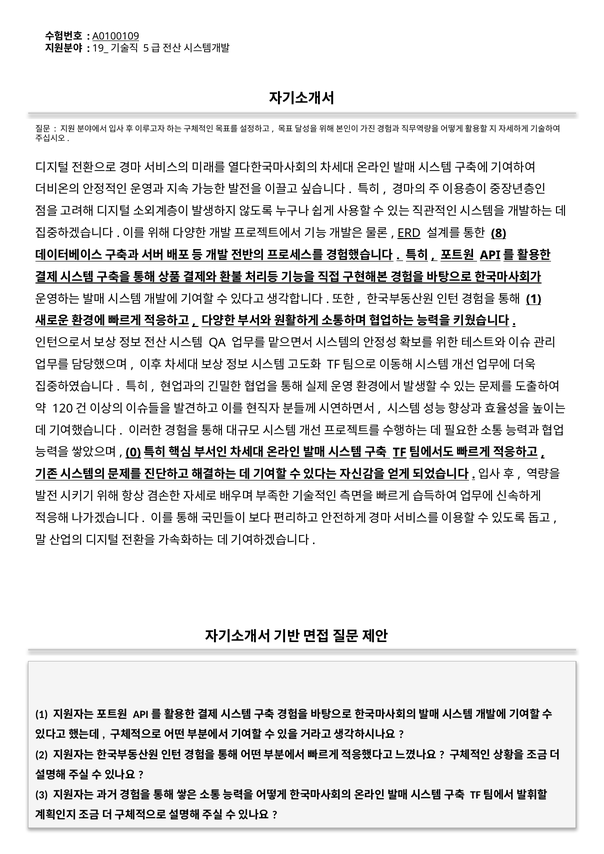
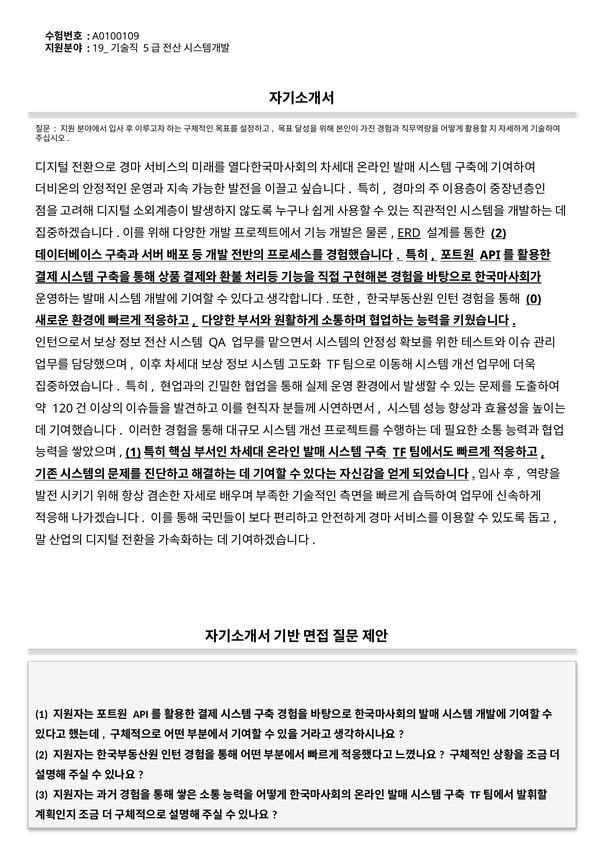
A0100109 underline: present -> none
8 at (499, 233): 8 -> 2
1 at (534, 299): 1 -> 0
0 at (133, 453): 0 -> 1
